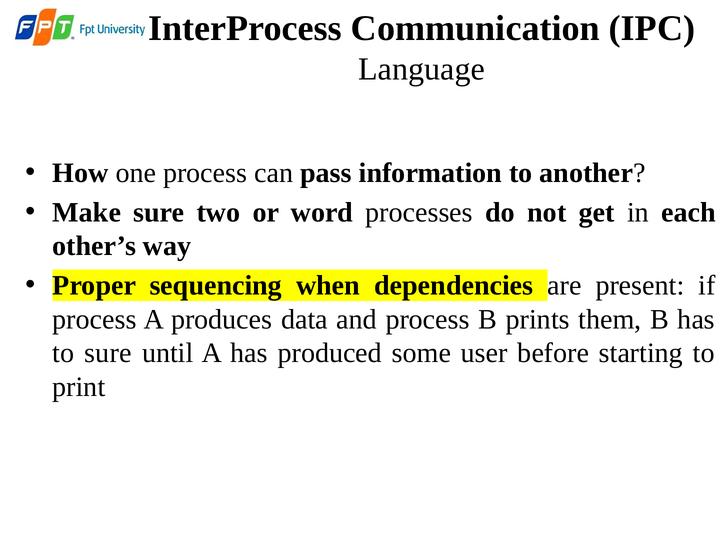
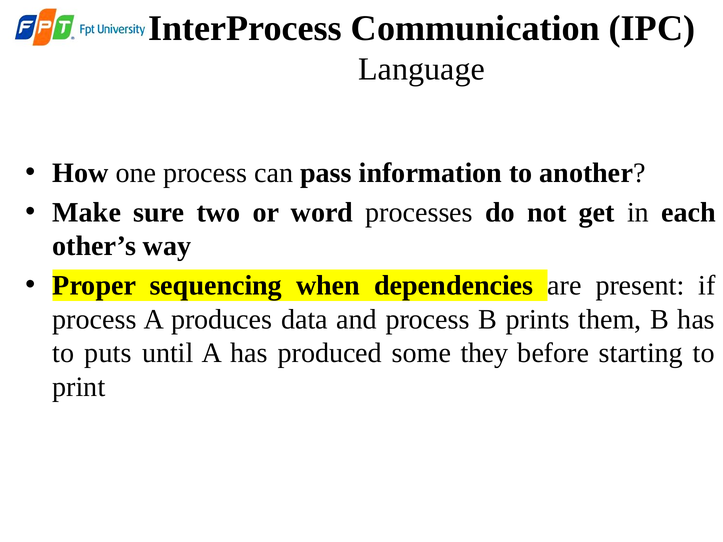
to sure: sure -> puts
user: user -> they
